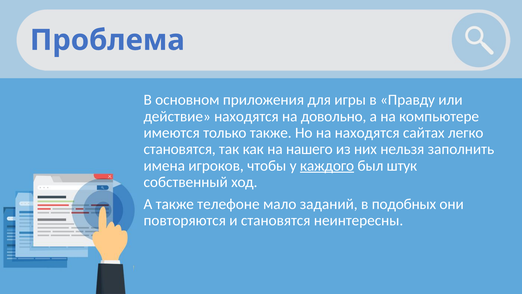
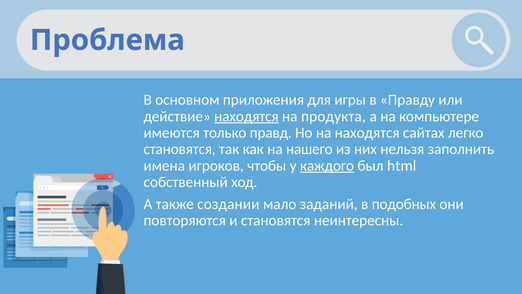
находятся at (246, 116) underline: none -> present
довольно: довольно -> продукта
только также: также -> правд
штук: штук -> html
телефоне: телефоне -> создании
